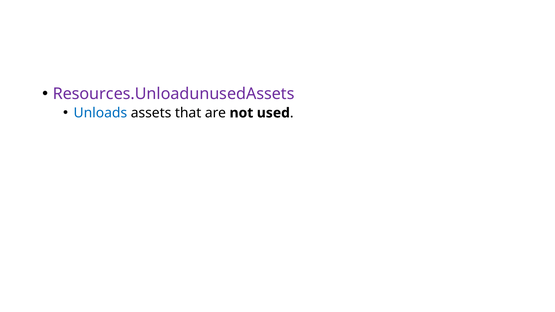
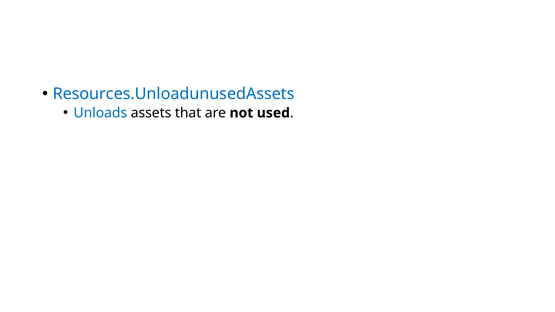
Resources.UnloadunusedAssets colour: purple -> blue
